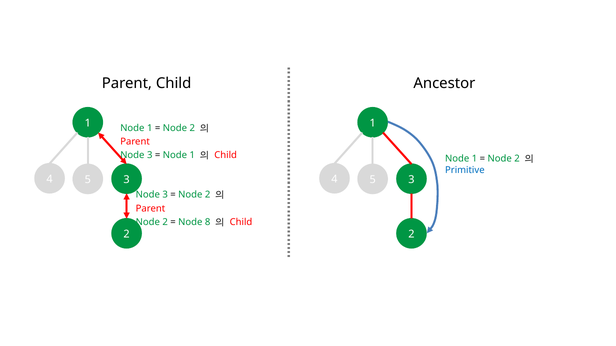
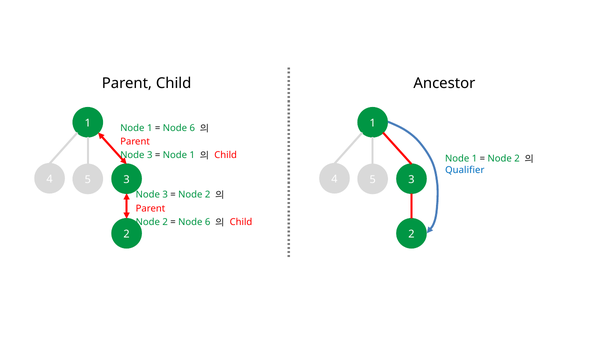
2 at (192, 128): 2 -> 6
Primitive: Primitive -> Qualifier
8 at (208, 222): 8 -> 6
